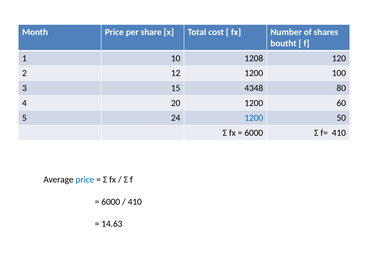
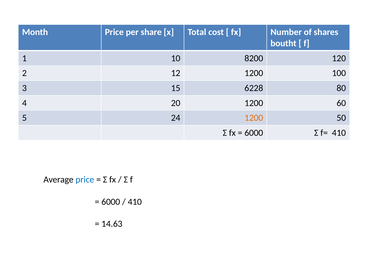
1208: 1208 -> 8200
4348: 4348 -> 6228
1200 at (254, 118) colour: blue -> orange
